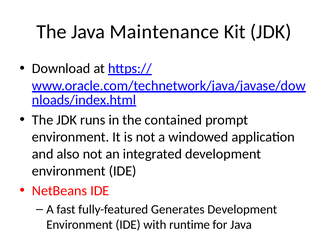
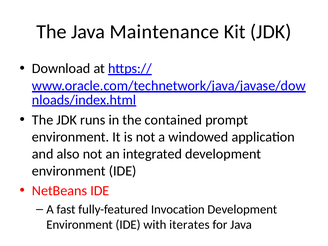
Generates: Generates -> Invocation
runtime: runtime -> iterates
